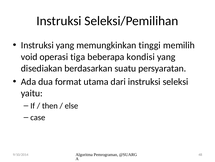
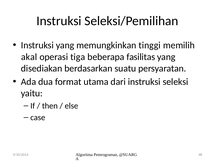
void: void -> akal
kondisi: kondisi -> fasilitas
